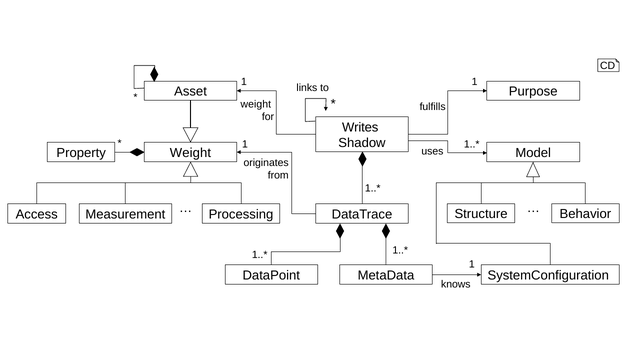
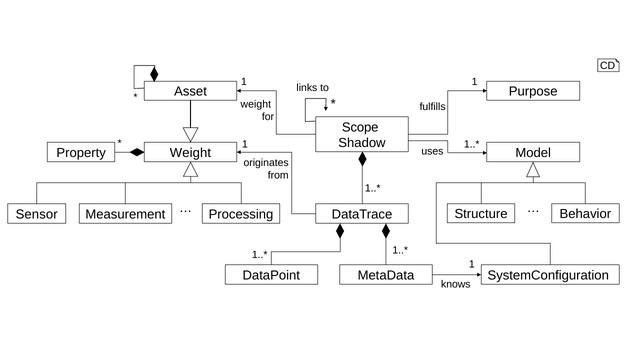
Writes: Writes -> Scope
Access: Access -> Sensor
